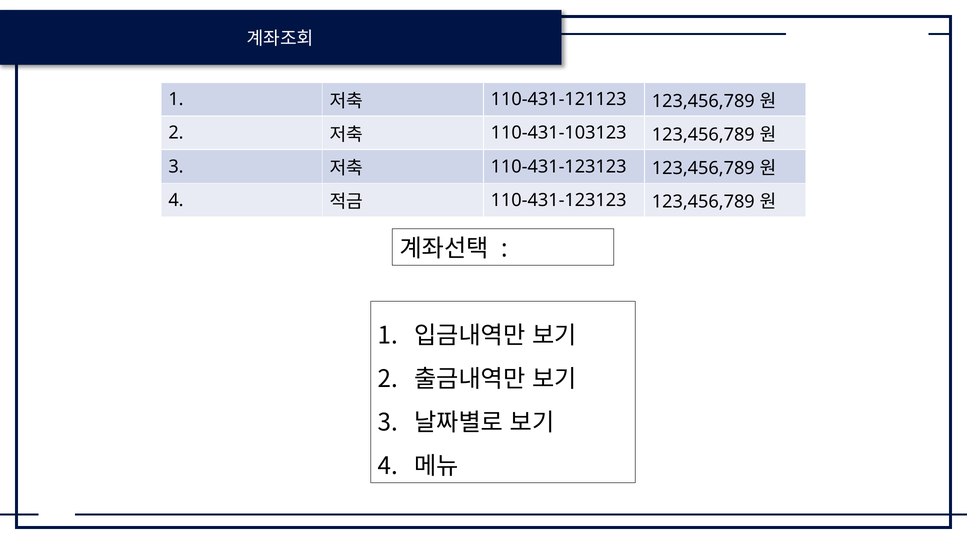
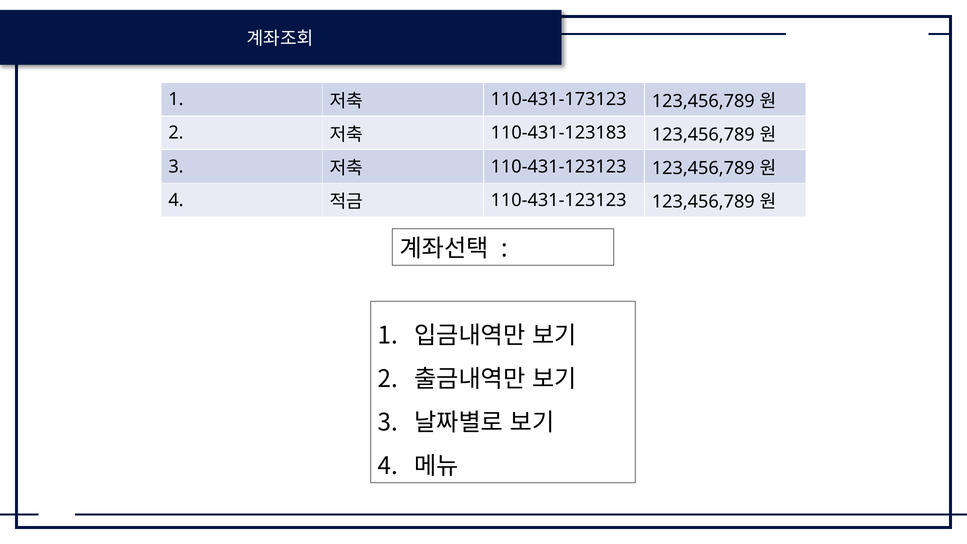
110-431-121123: 110-431-121123 -> 110-431-173123
110-431-103123: 110-431-103123 -> 110-431-123183
